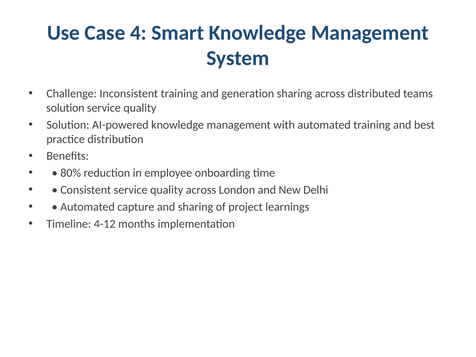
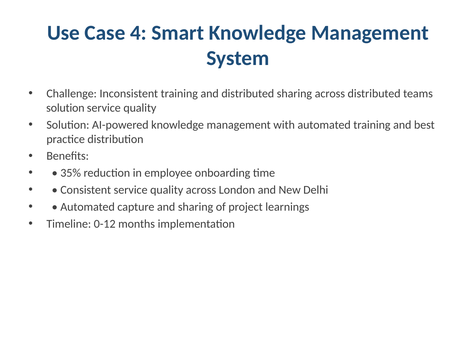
and generation: generation -> distributed
80%: 80% -> 35%
4-12: 4-12 -> 0-12
